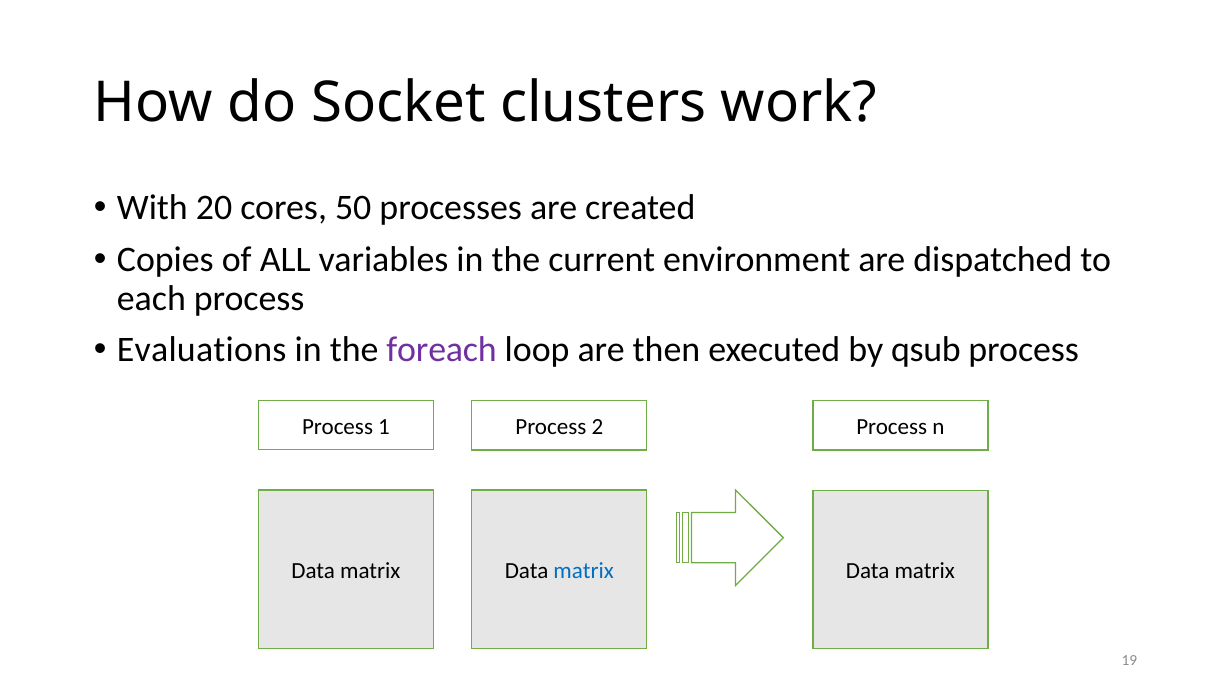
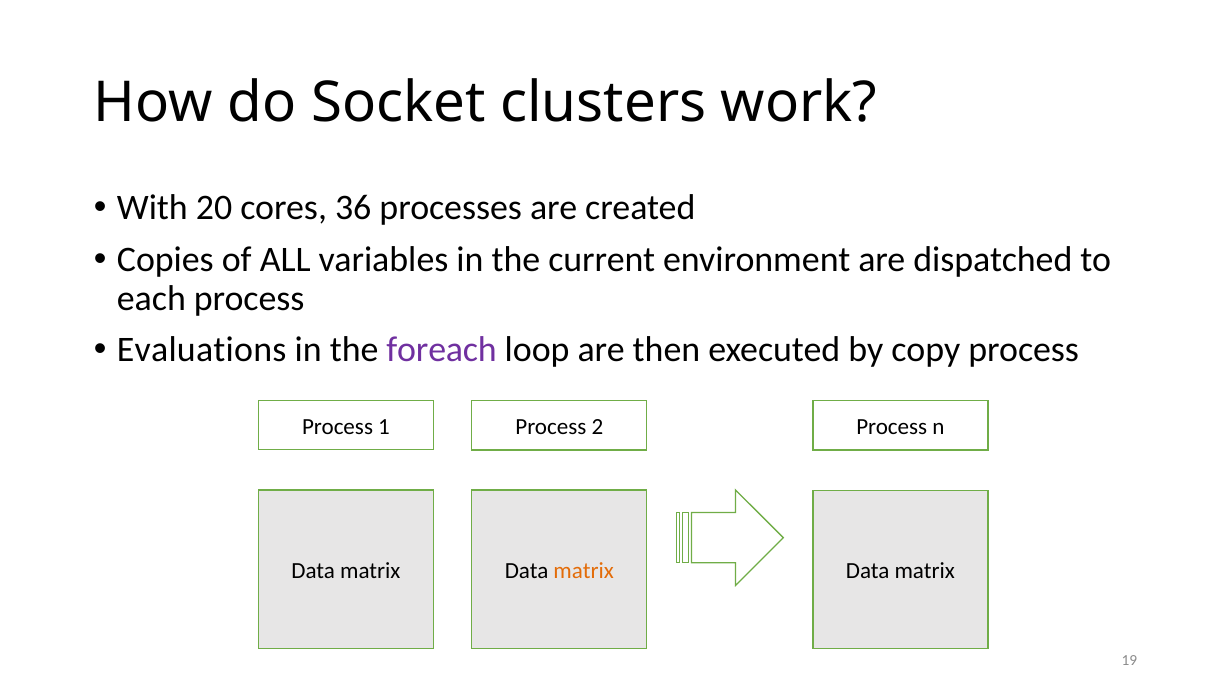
50: 50 -> 36
qsub: qsub -> copy
matrix at (584, 571) colour: blue -> orange
